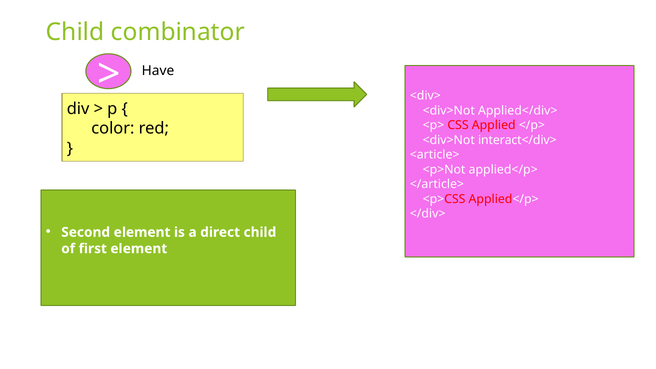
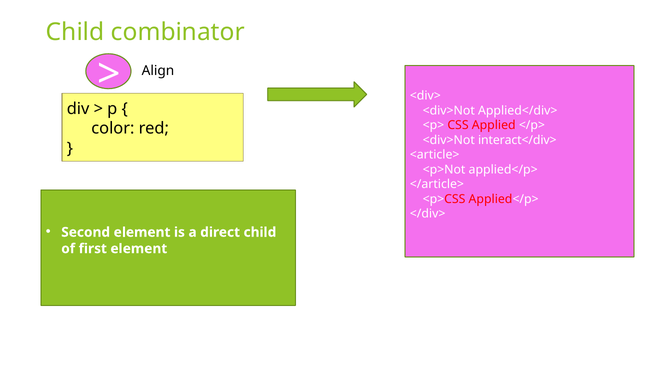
Have: Have -> Align
